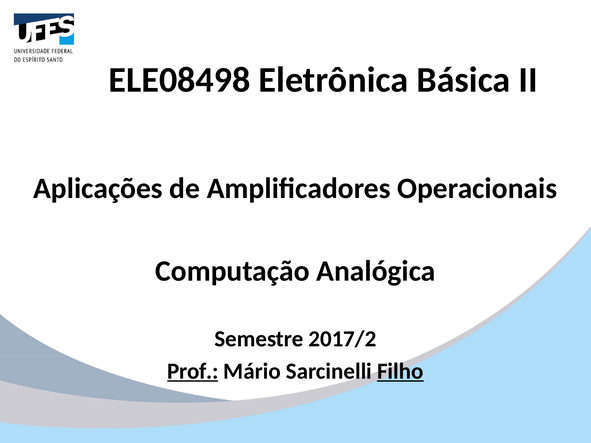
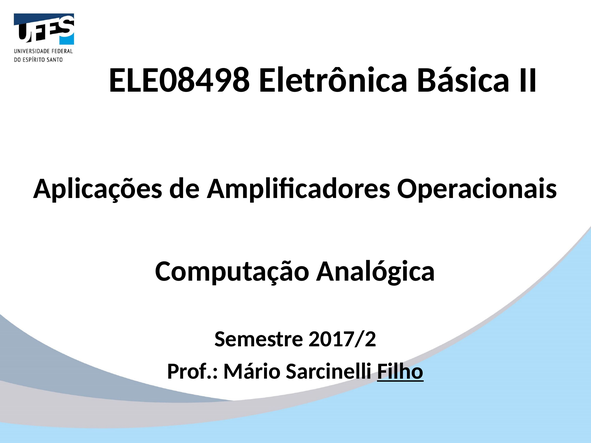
Prof underline: present -> none
